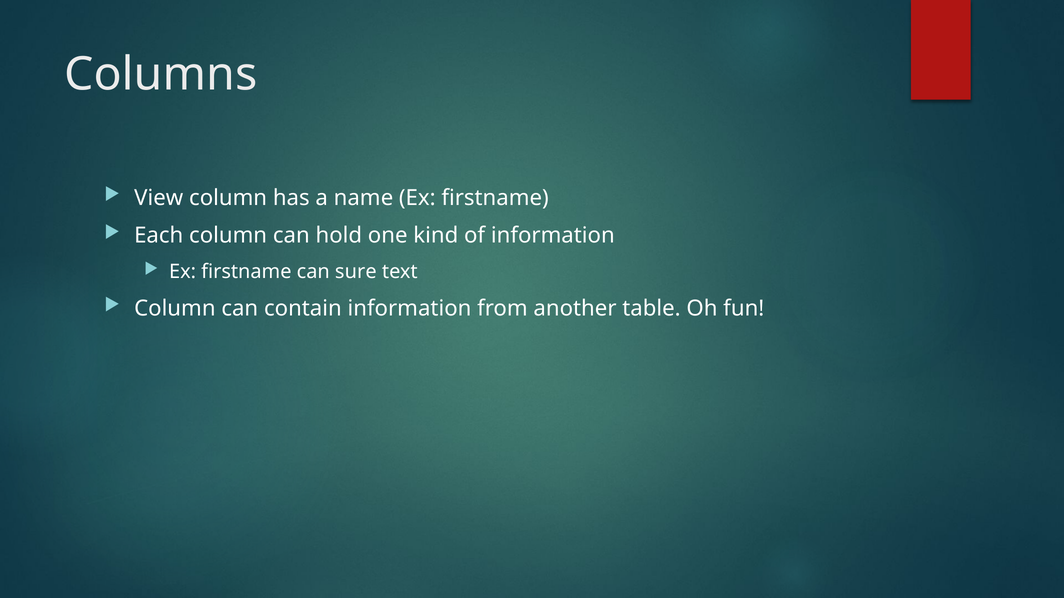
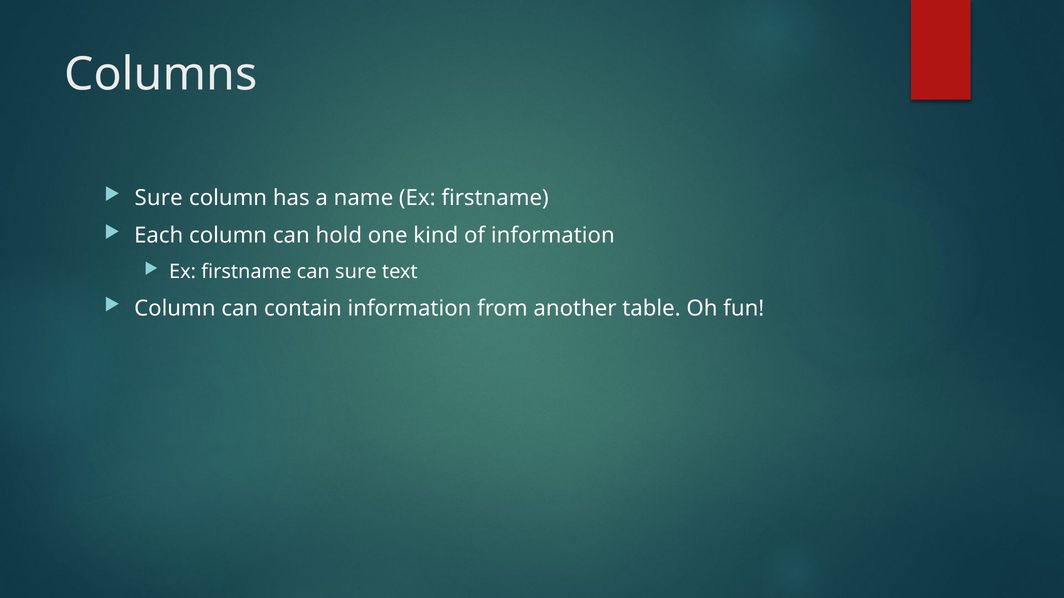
View at (159, 198): View -> Sure
